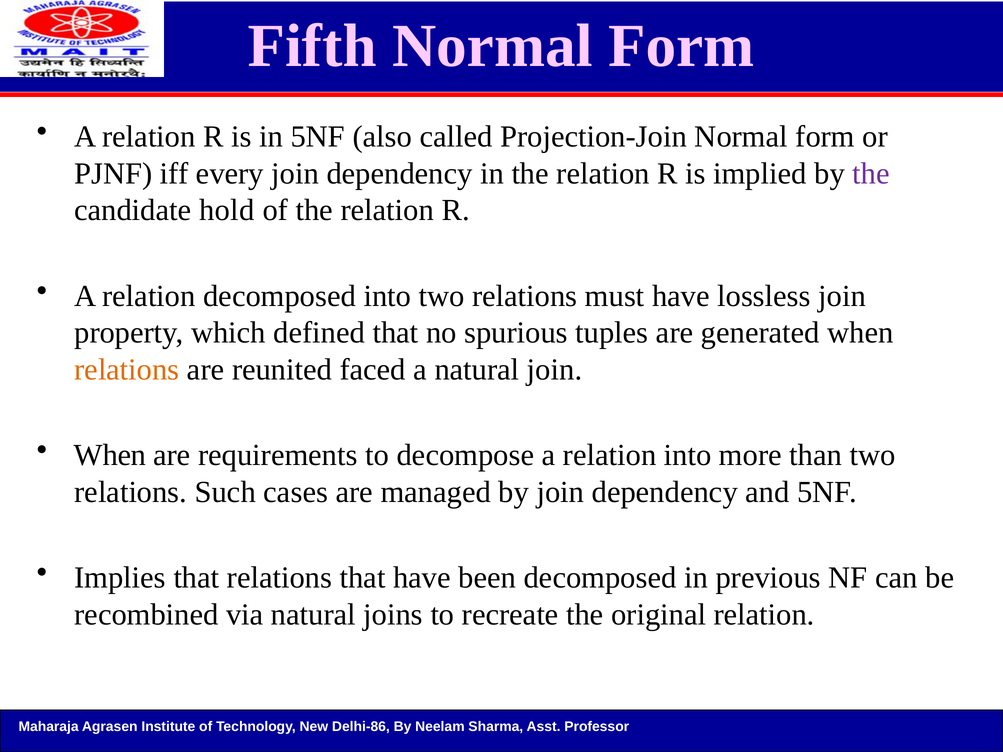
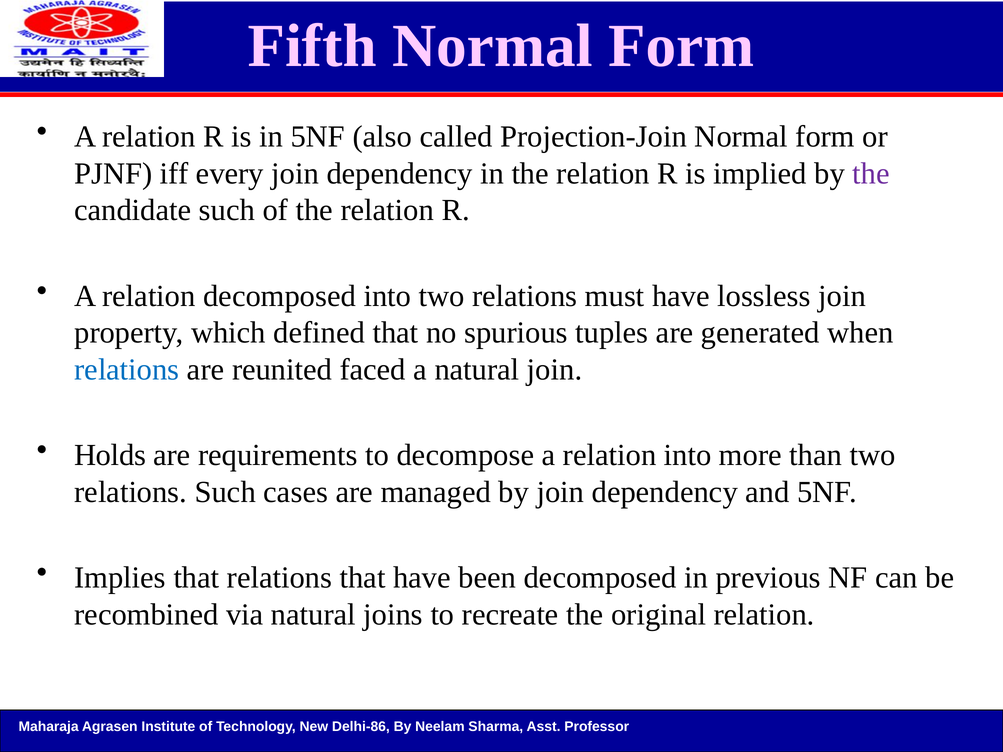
candidate hold: hold -> such
relations at (127, 370) colour: orange -> blue
When at (110, 455): When -> Holds
